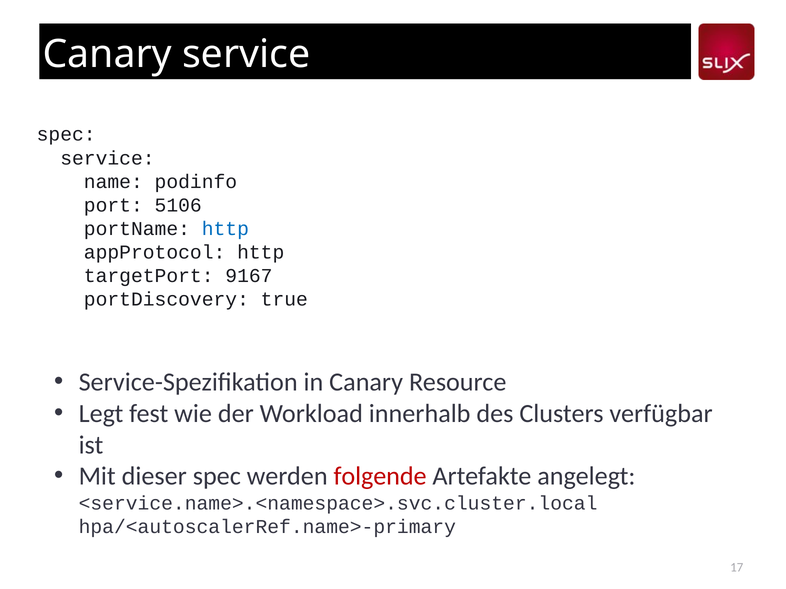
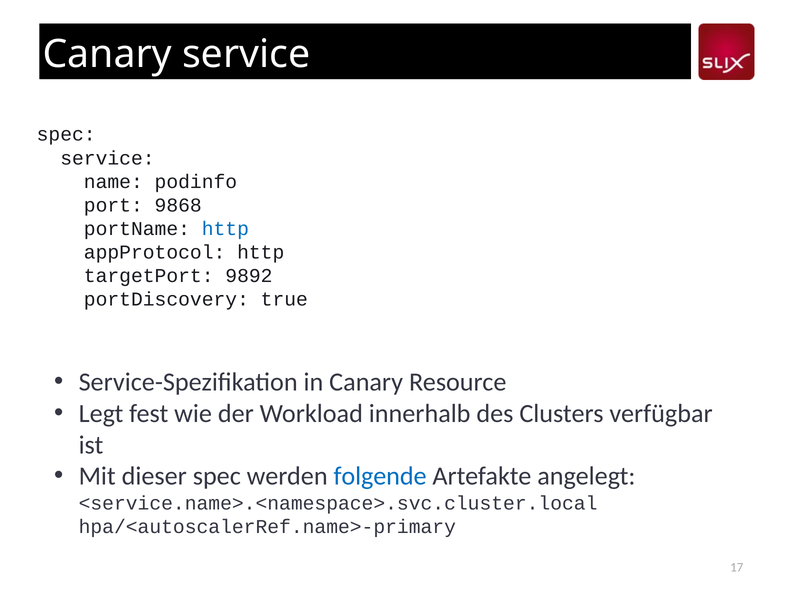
5106: 5106 -> 9868
9167: 9167 -> 9892
folgende colour: red -> blue
